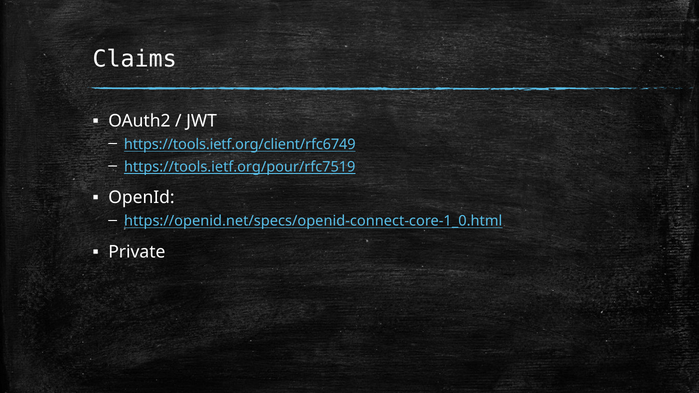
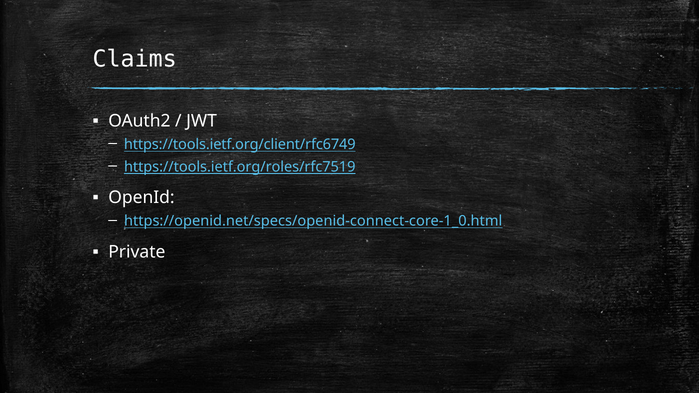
https://tools.ietf.org/pour/rfc7519: https://tools.ietf.org/pour/rfc7519 -> https://tools.ietf.org/roles/rfc7519
